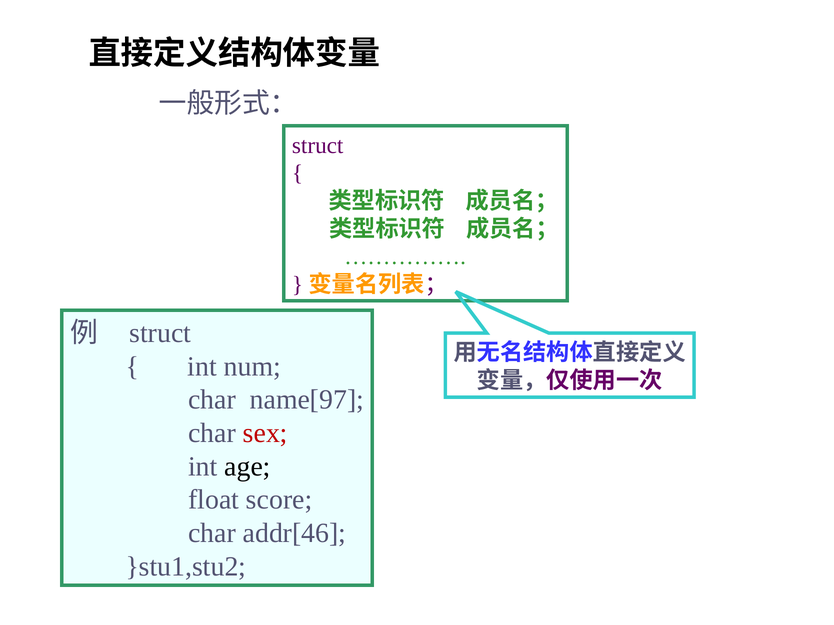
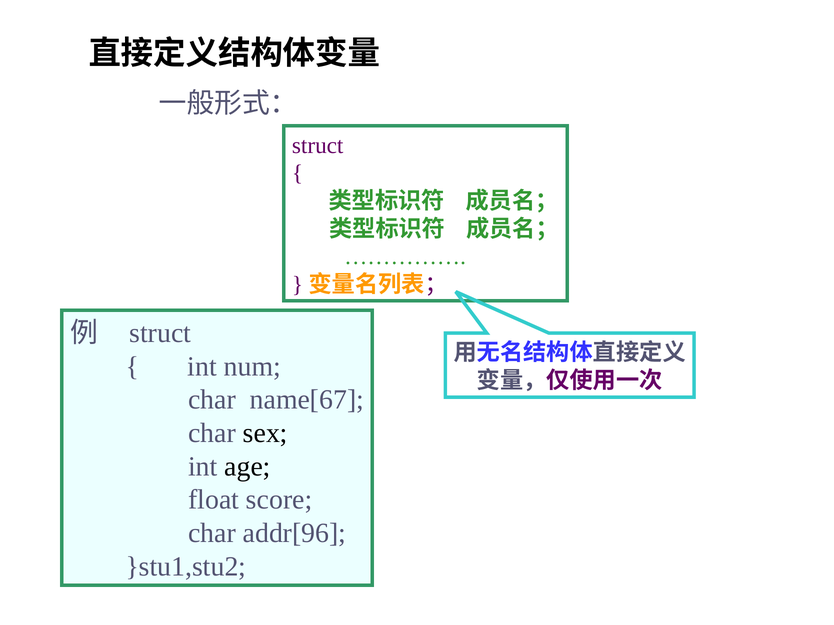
name[97: name[97 -> name[67
sex colour: red -> black
addr[46: addr[46 -> addr[96
